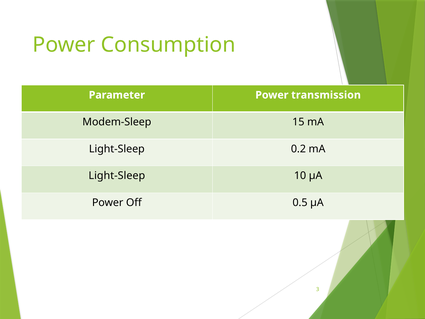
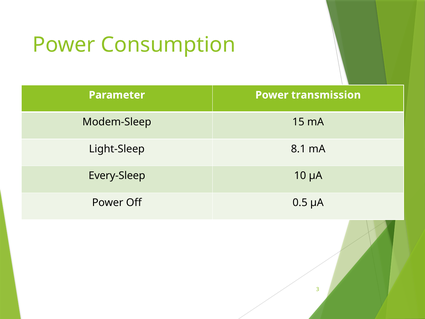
0.2: 0.2 -> 8.1
Light-Sleep at (117, 176): Light-Sleep -> Every-Sleep
